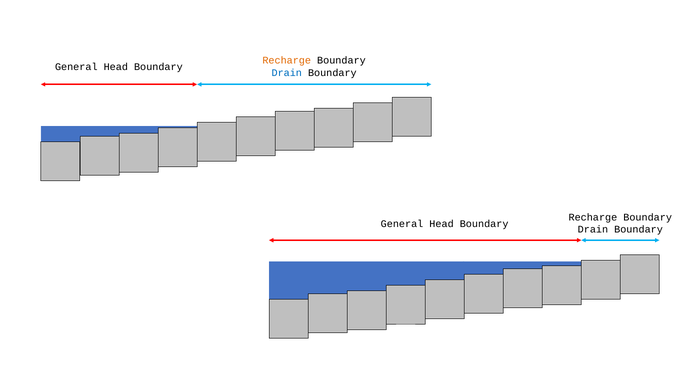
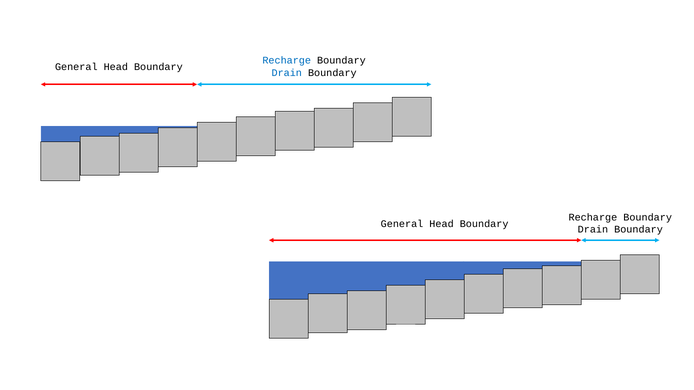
Recharge at (287, 61) colour: orange -> blue
